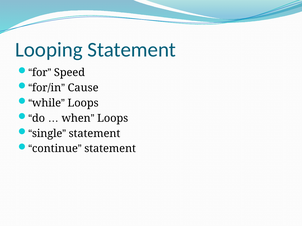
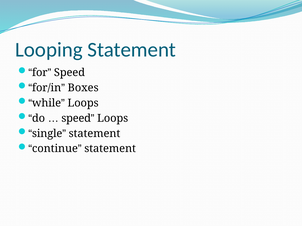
Cause: Cause -> Boxes
when at (76, 118): when -> speed
